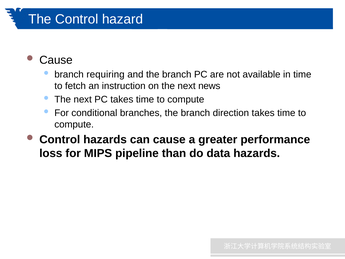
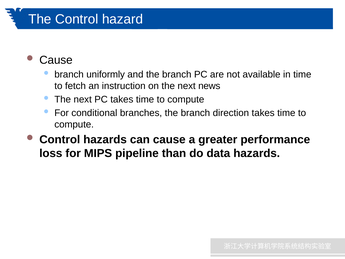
requiring: requiring -> uniformly
